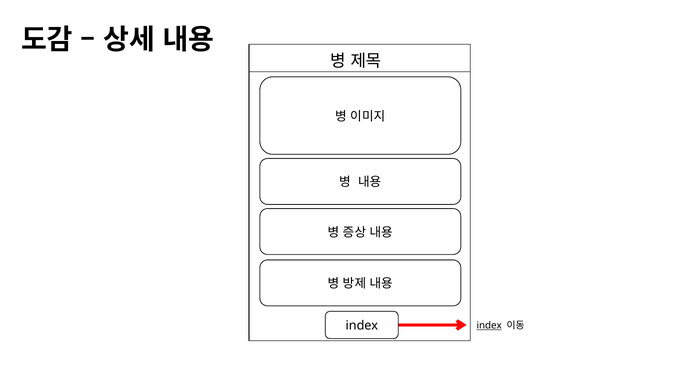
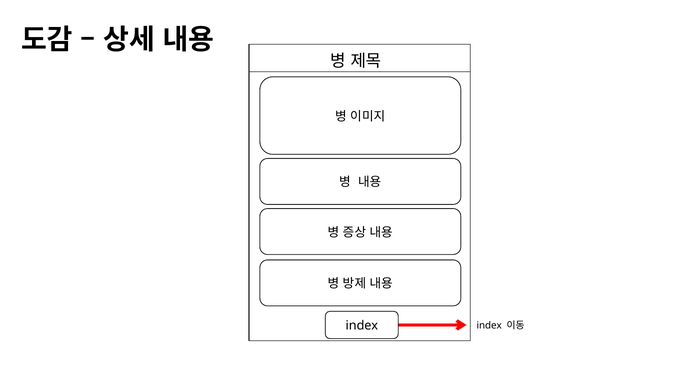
index at (489, 325) underline: present -> none
